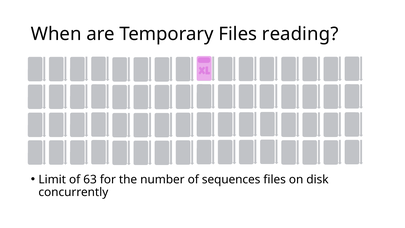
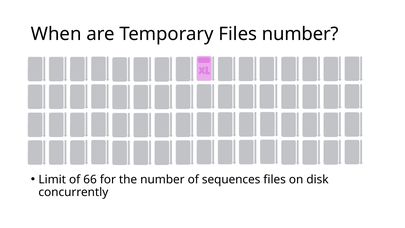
Files reading: reading -> number
63: 63 -> 66
